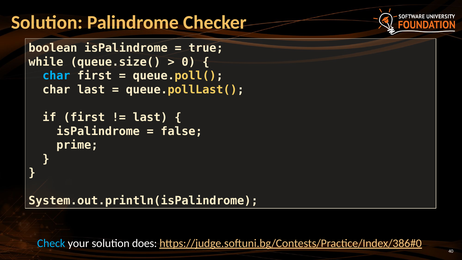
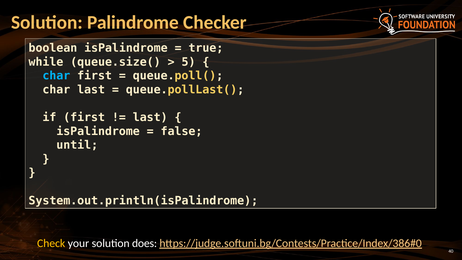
0: 0 -> 5
prime: prime -> until
Check colour: light blue -> yellow
